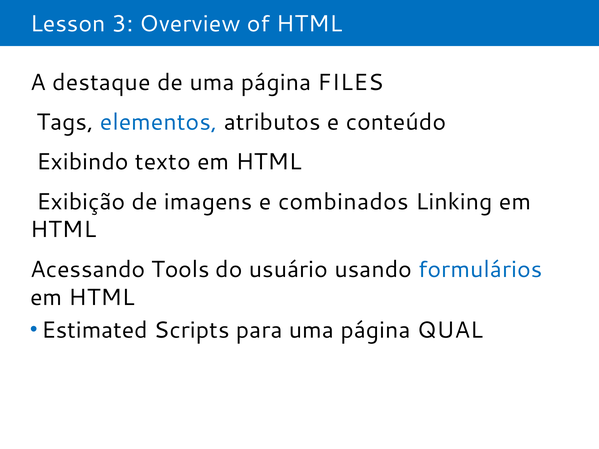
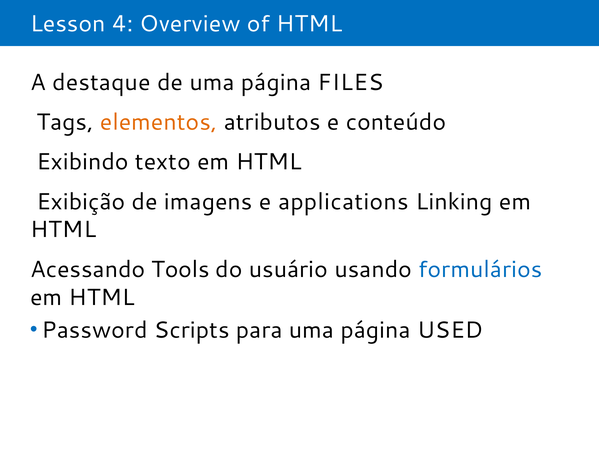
3: 3 -> 4
elementos colour: blue -> orange
combinados: combinados -> applications
Estimated: Estimated -> Password
QUAL: QUAL -> USED
